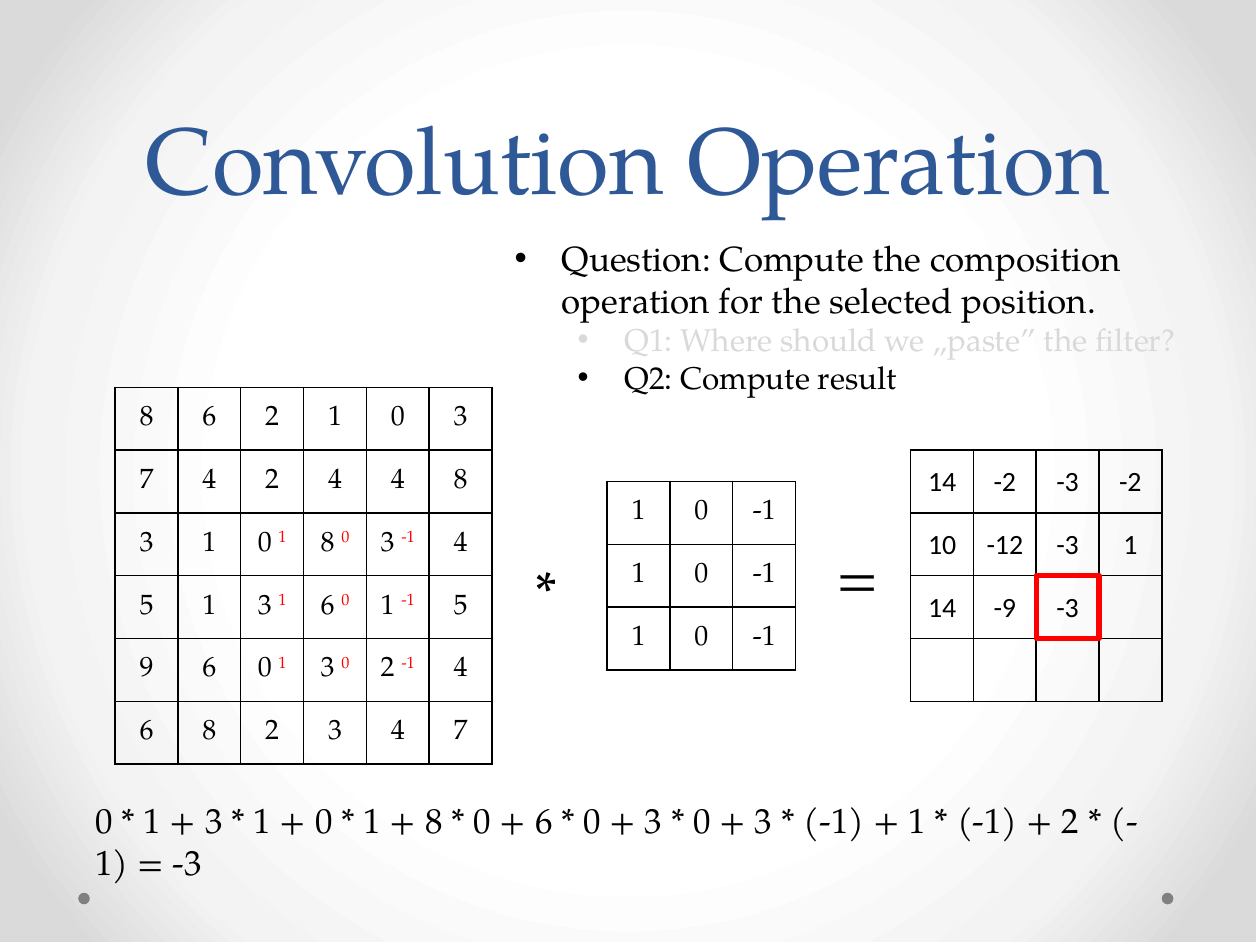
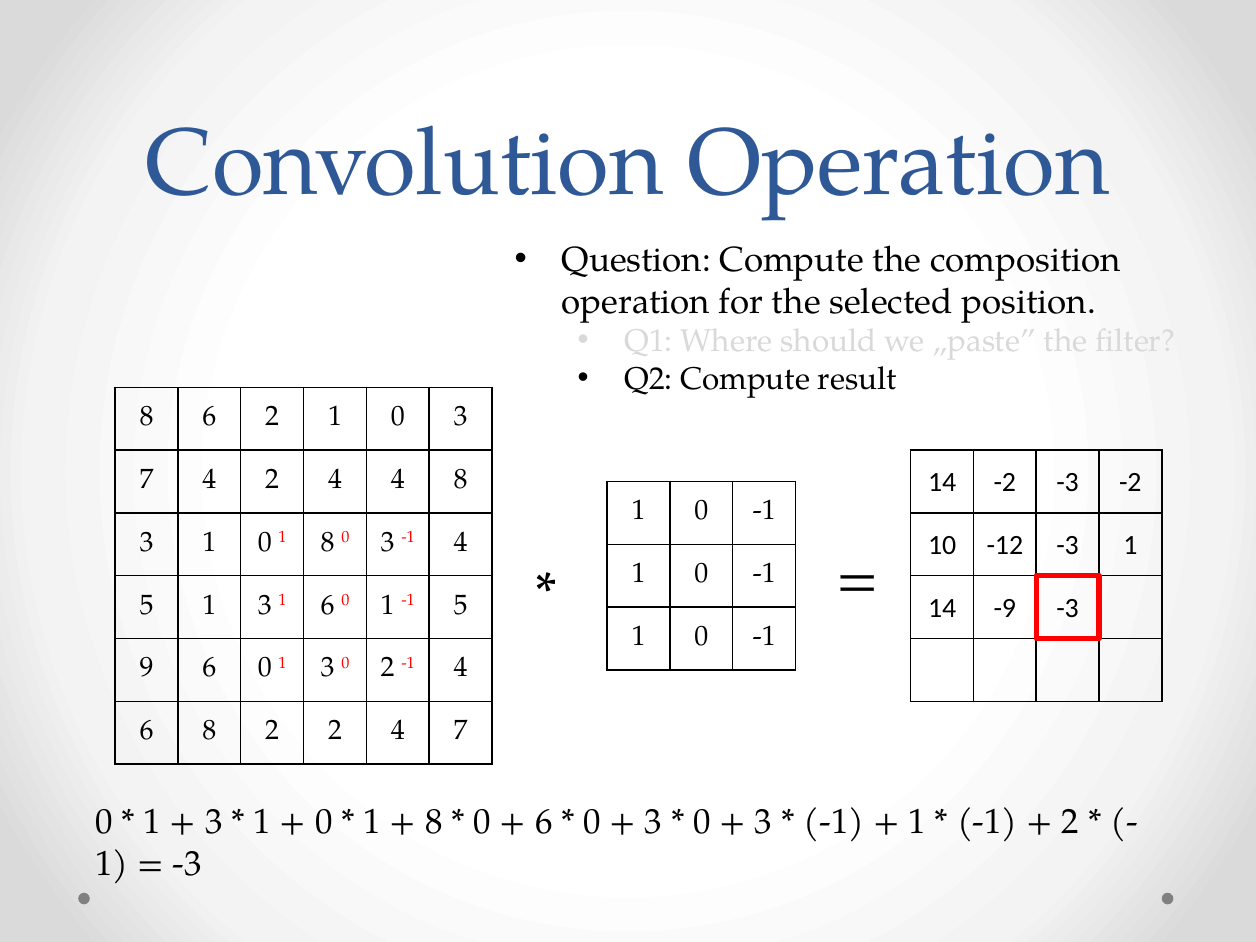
2 3: 3 -> 2
